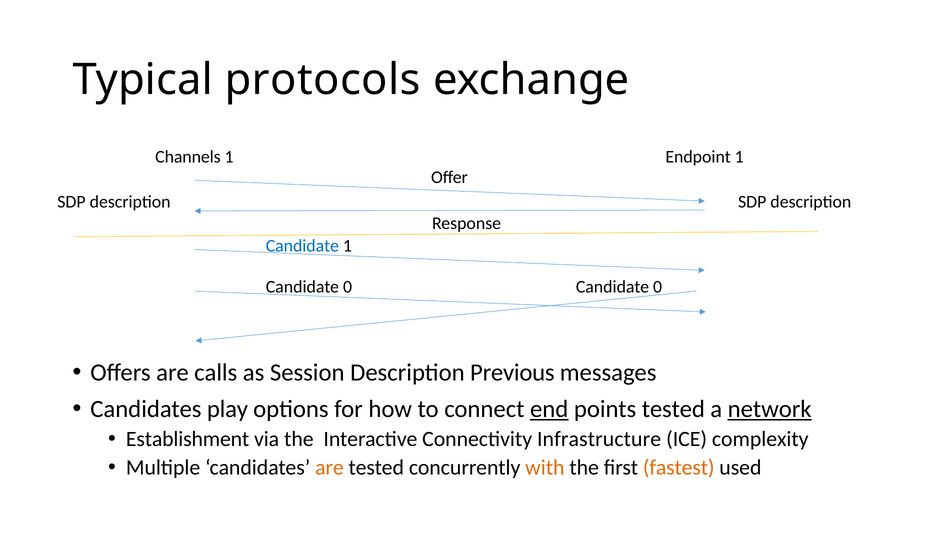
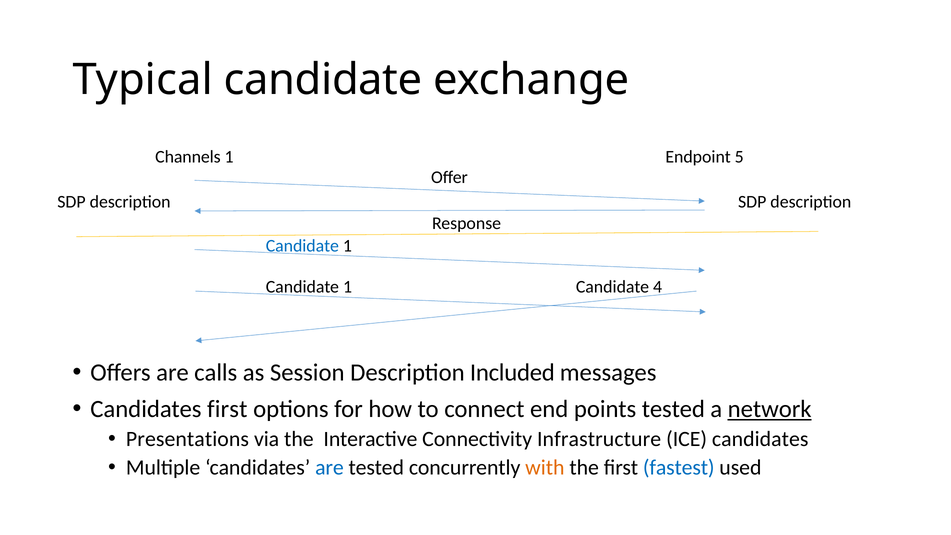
Typical protocols: protocols -> candidate
Endpoint 1: 1 -> 5
0 at (348, 287): 0 -> 1
0 at (658, 287): 0 -> 4
Previous: Previous -> Included
Candidates play: play -> first
end underline: present -> none
Establishment: Establishment -> Presentations
ICE complexity: complexity -> candidates
are at (329, 468) colour: orange -> blue
fastest colour: orange -> blue
